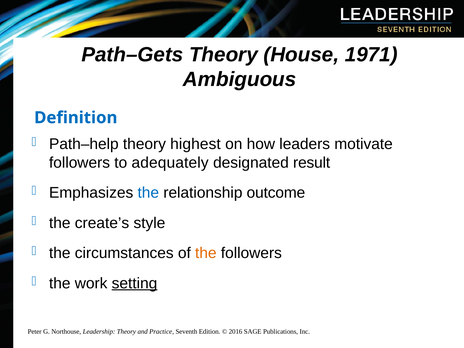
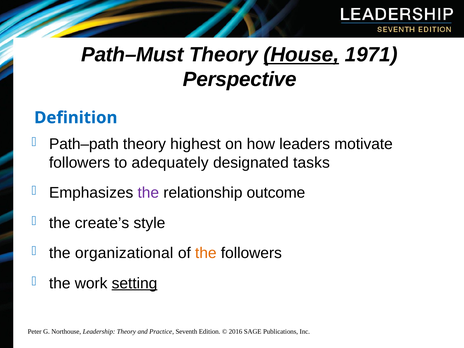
Path–Gets: Path–Gets -> Path–Must
House underline: none -> present
Ambiguous: Ambiguous -> Perspective
Path–help: Path–help -> Path–path
result: result -> tasks
the at (148, 193) colour: blue -> purple
circumstances: circumstances -> organizational
